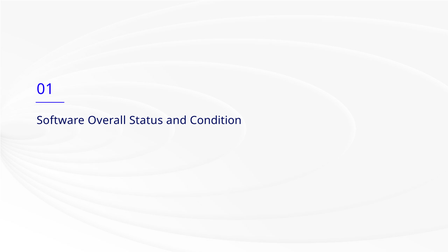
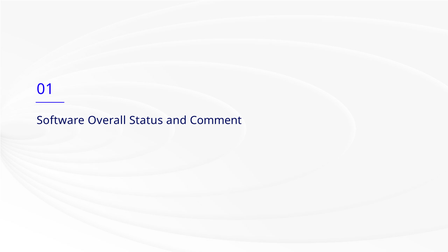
Condition: Condition -> Comment
